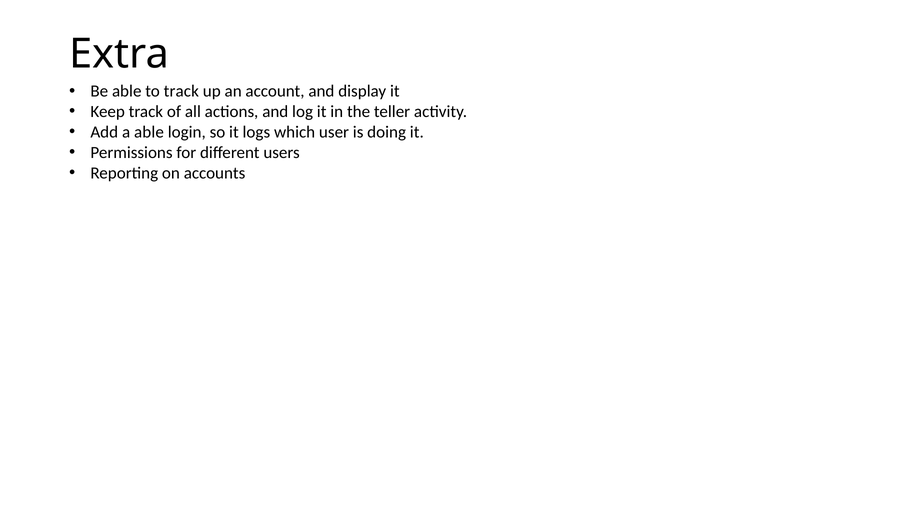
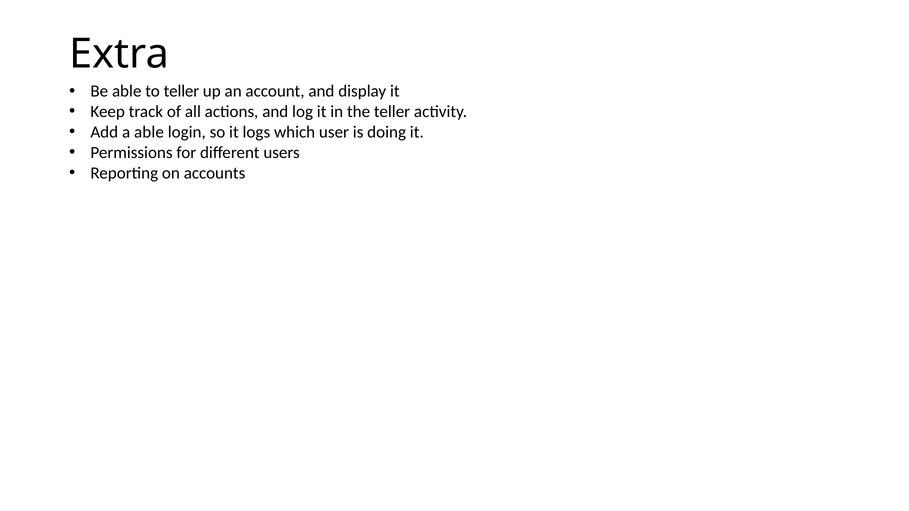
to track: track -> teller
